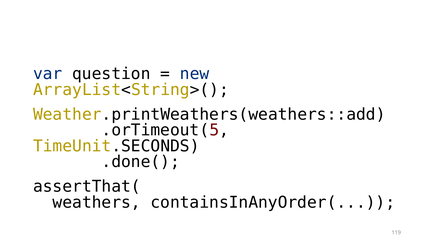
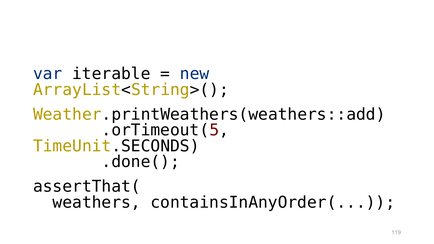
question: question -> iterable
